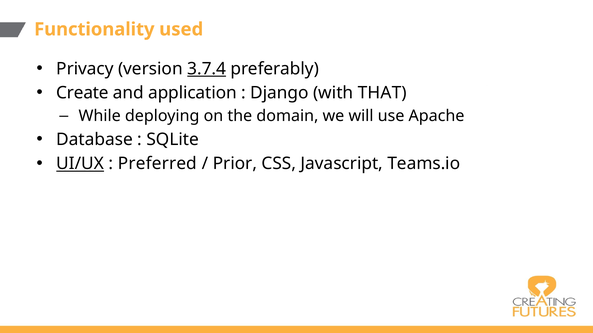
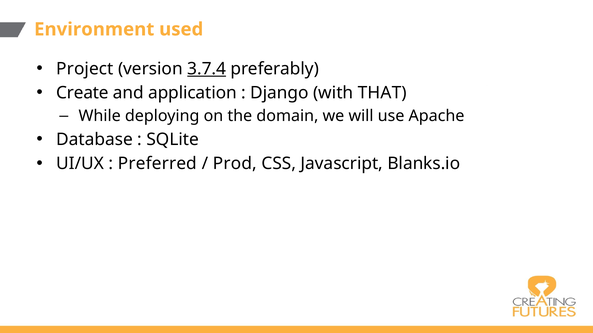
Functionality: Functionality -> Environment
Privacy: Privacy -> Project
UI/UX underline: present -> none
Prior: Prior -> Prod
Teams.io: Teams.io -> Blanks.io
